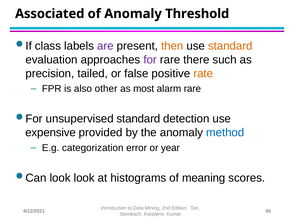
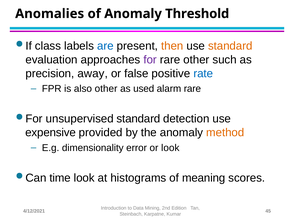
Associated: Associated -> Anomalies
are colour: purple -> blue
rare there: there -> other
tailed: tailed -> away
rate colour: orange -> blue
most: most -> used
method colour: blue -> orange
categorization: categorization -> dimensionality
or year: year -> look
Can look: look -> time
